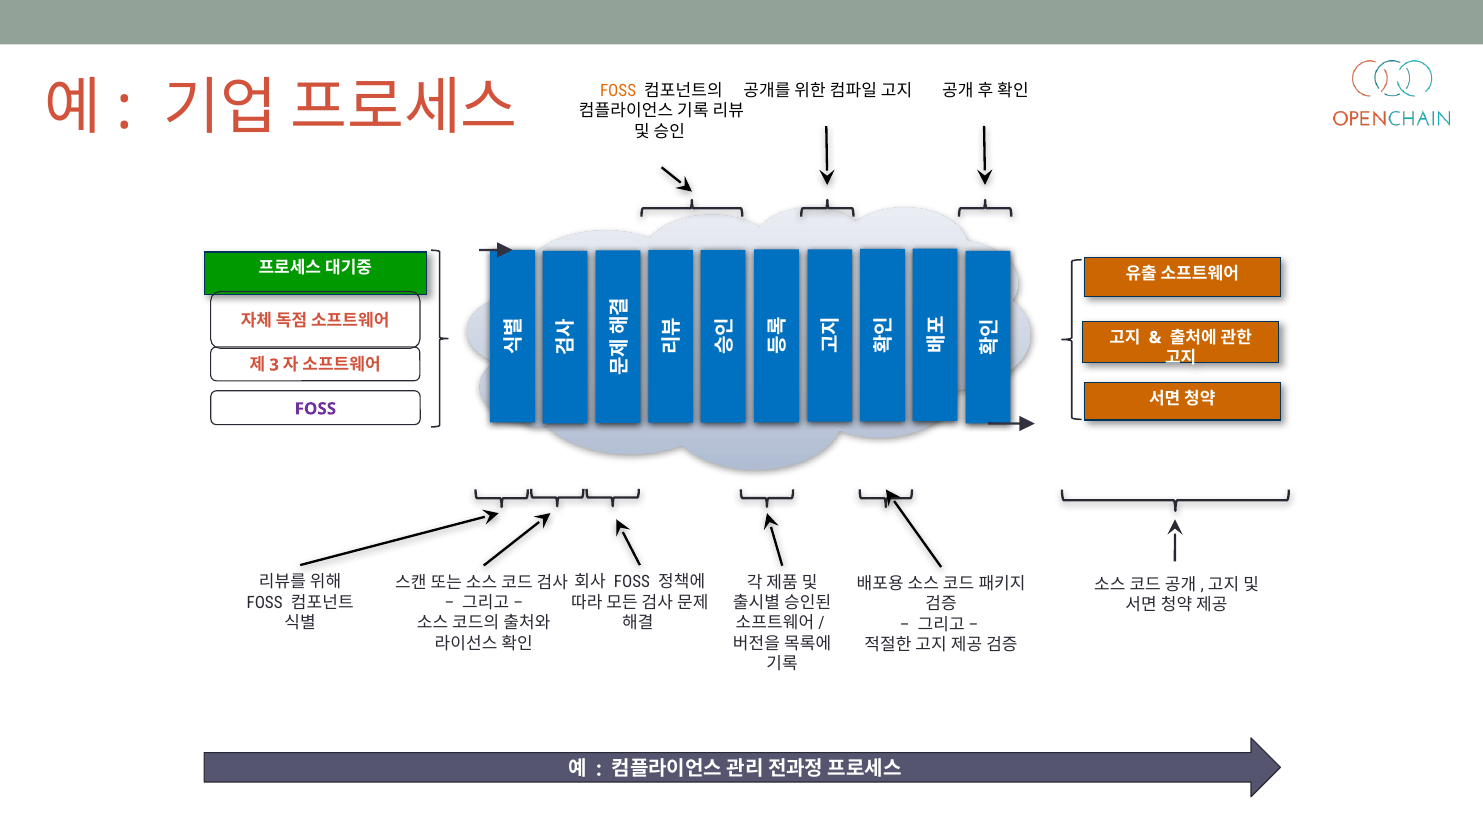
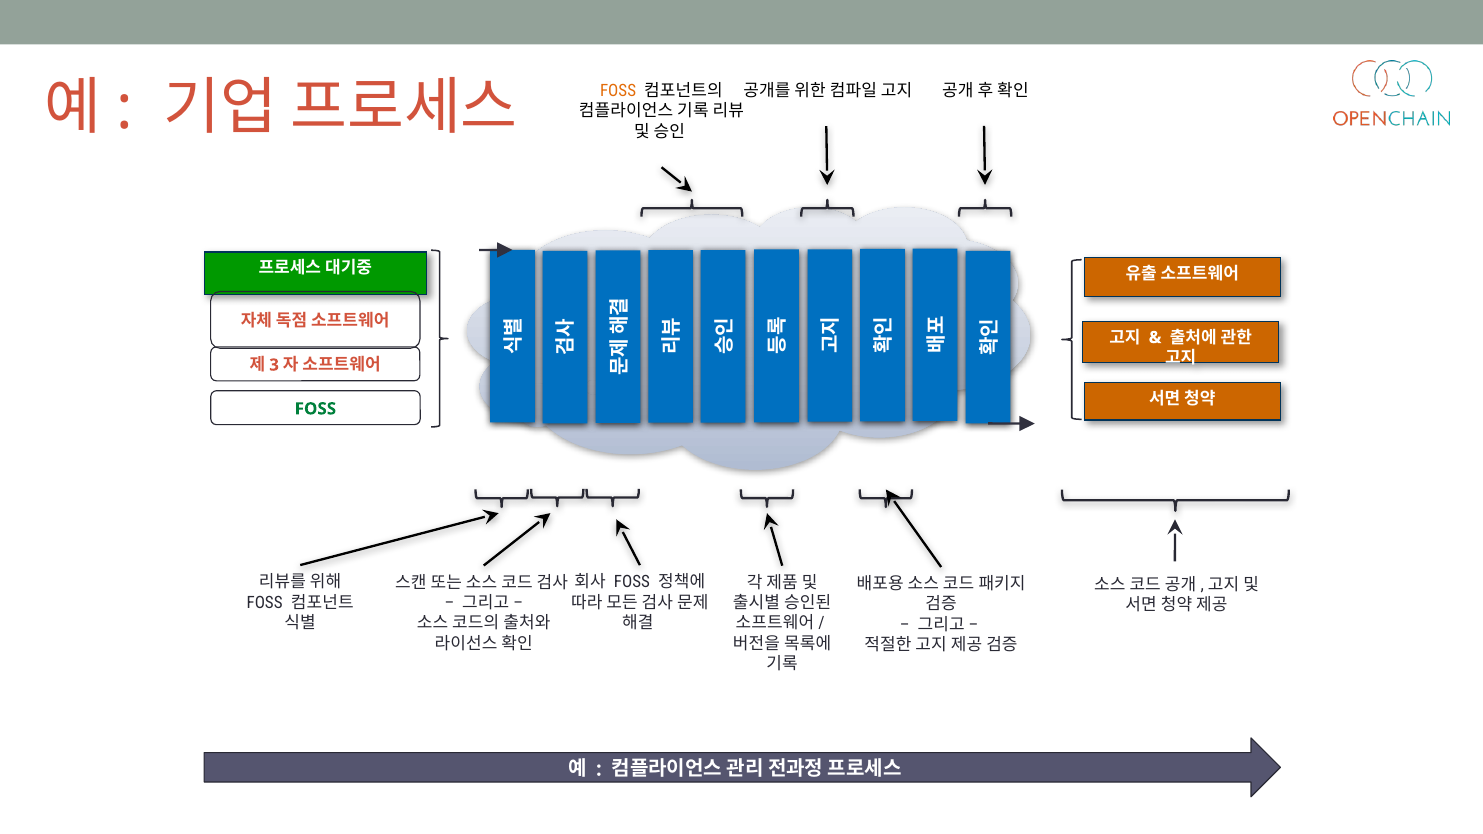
FOSS at (315, 409) colour: purple -> green
